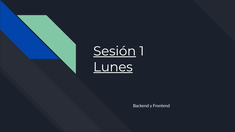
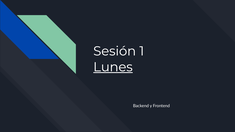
Sesión underline: present -> none
